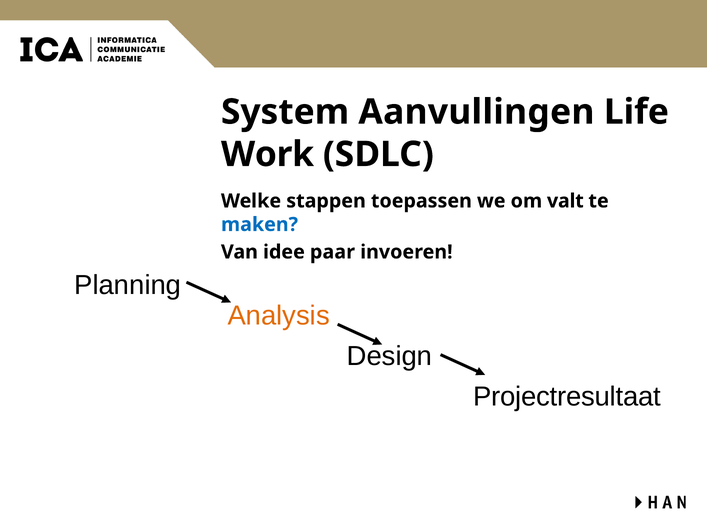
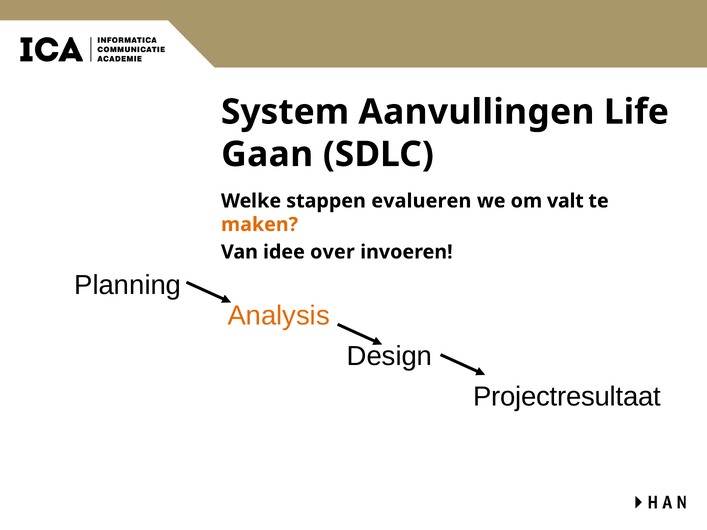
Work: Work -> Gaan
toepassen: toepassen -> evalueren
maken colour: blue -> orange
paar: paar -> over
